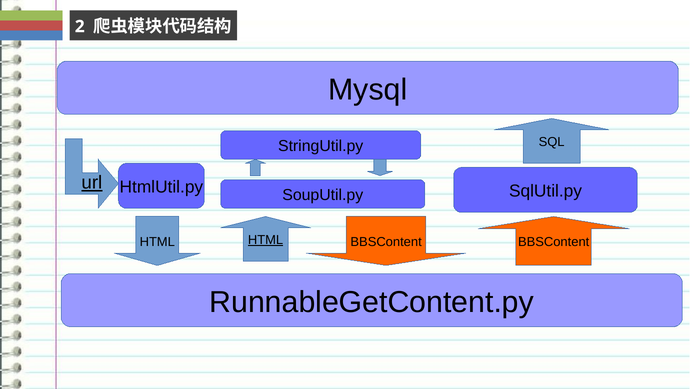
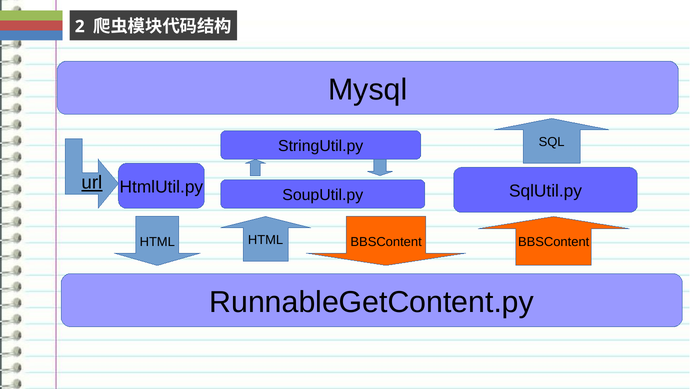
HTML at (266, 240) underline: present -> none
